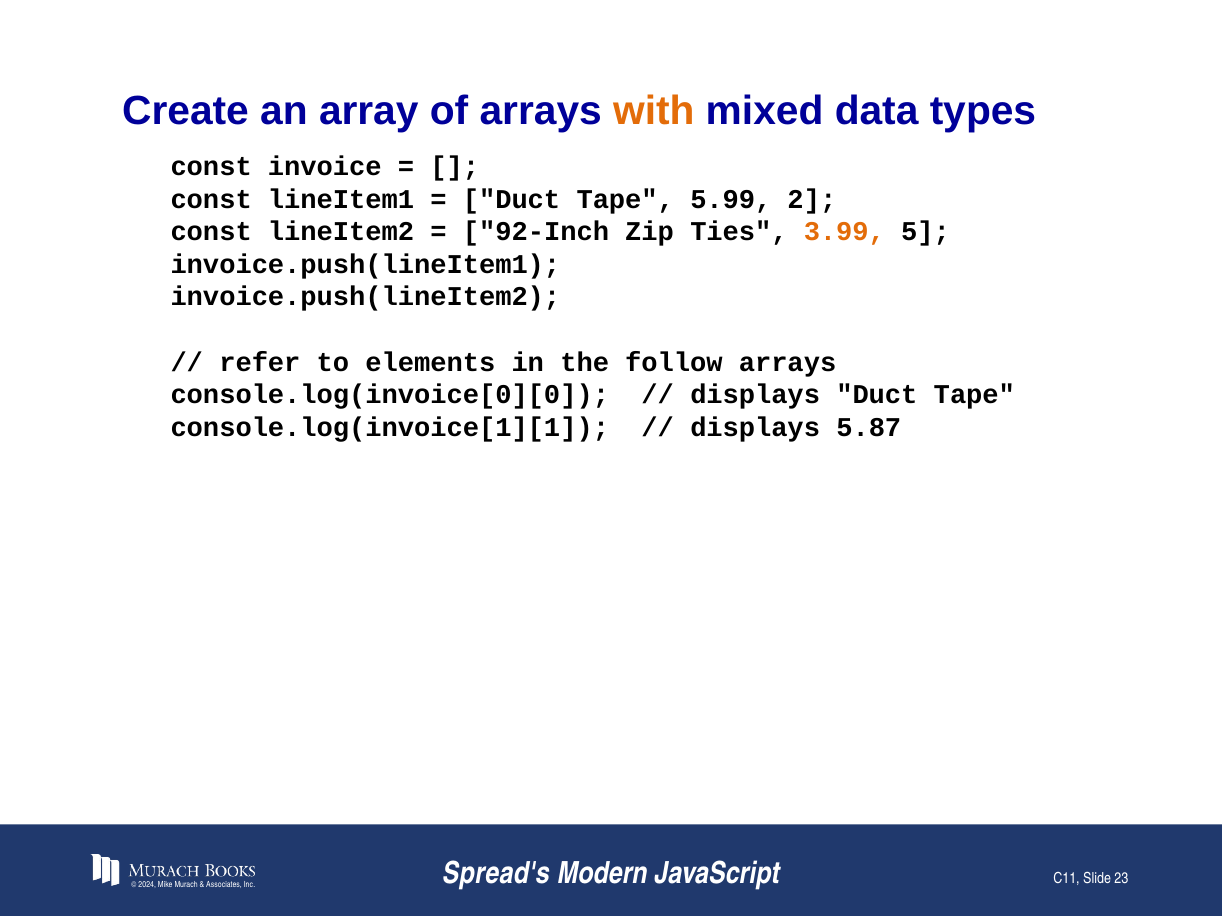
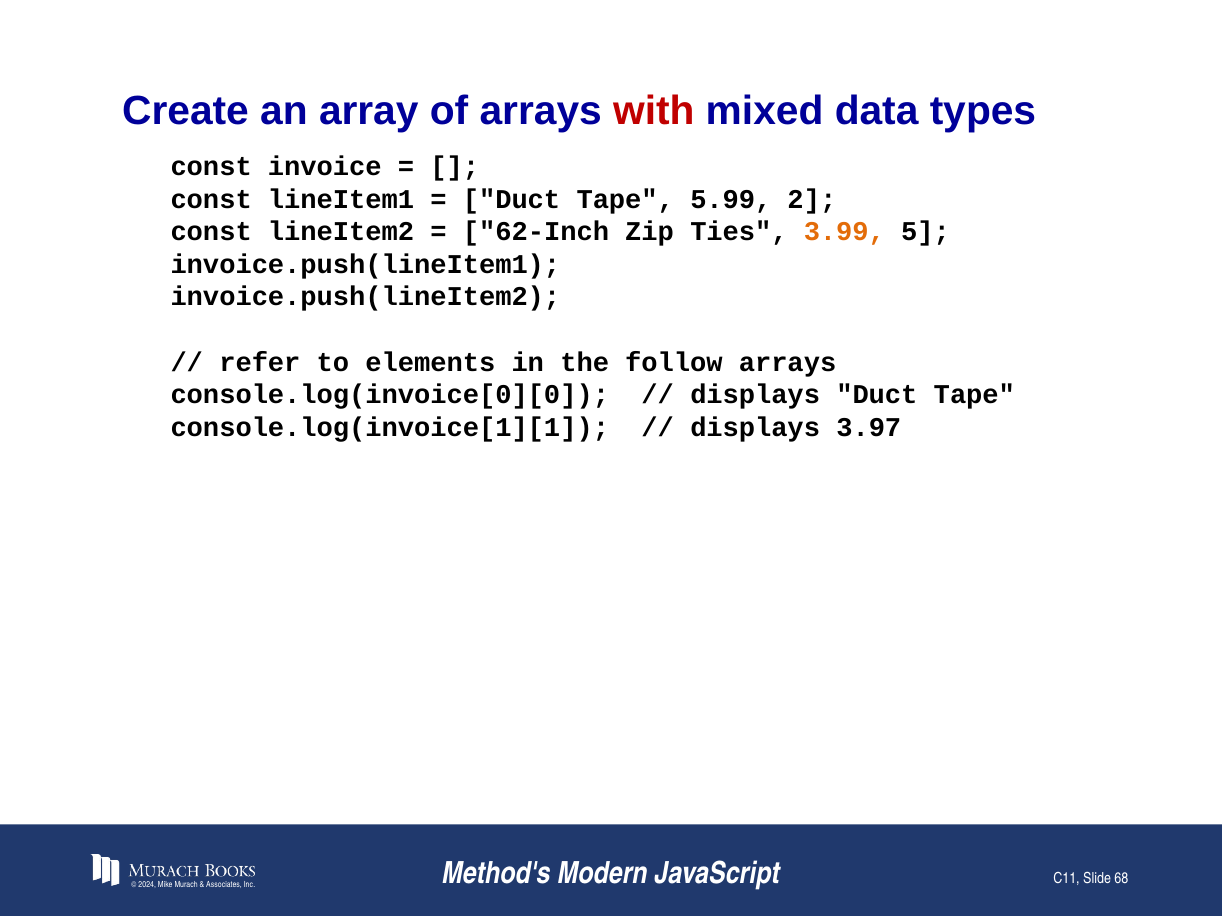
with colour: orange -> red
92-Inch: 92-Inch -> 62-Inch
5.87: 5.87 -> 3.97
Spread's: Spread's -> Method's
23: 23 -> 68
